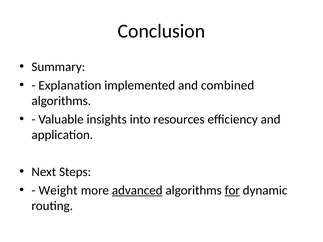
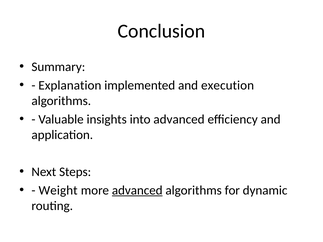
combined: combined -> execution
into resources: resources -> advanced
for underline: present -> none
